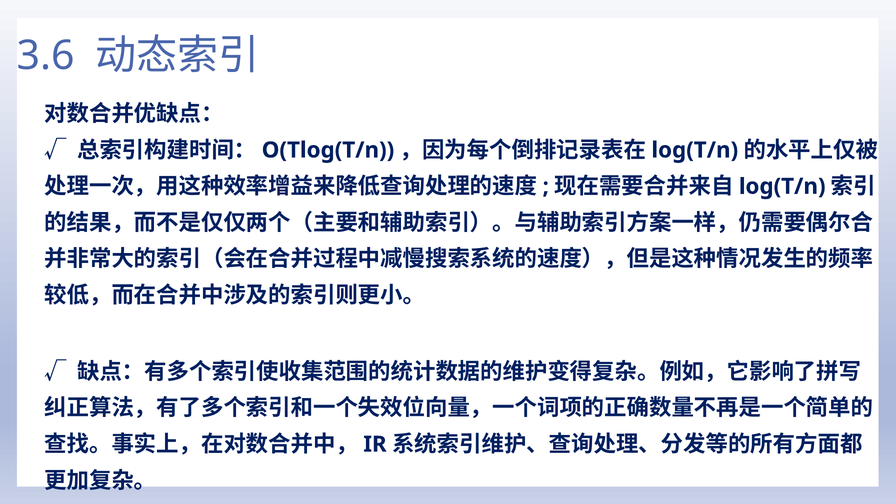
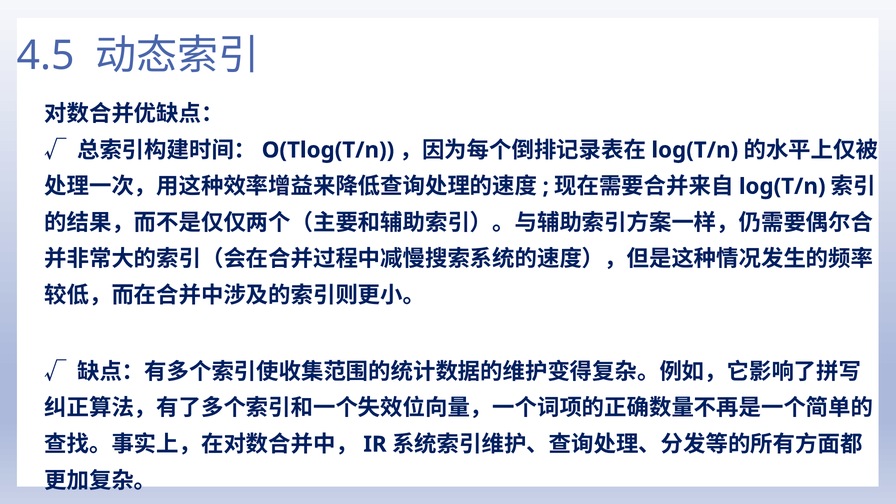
3.6: 3.6 -> 4.5
